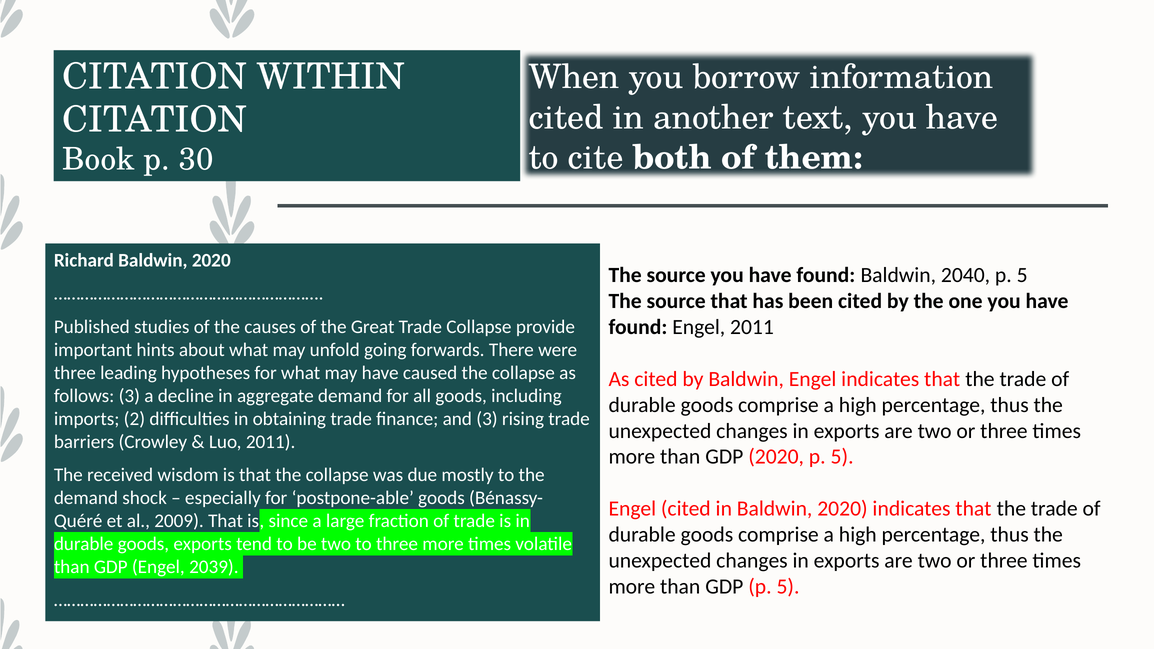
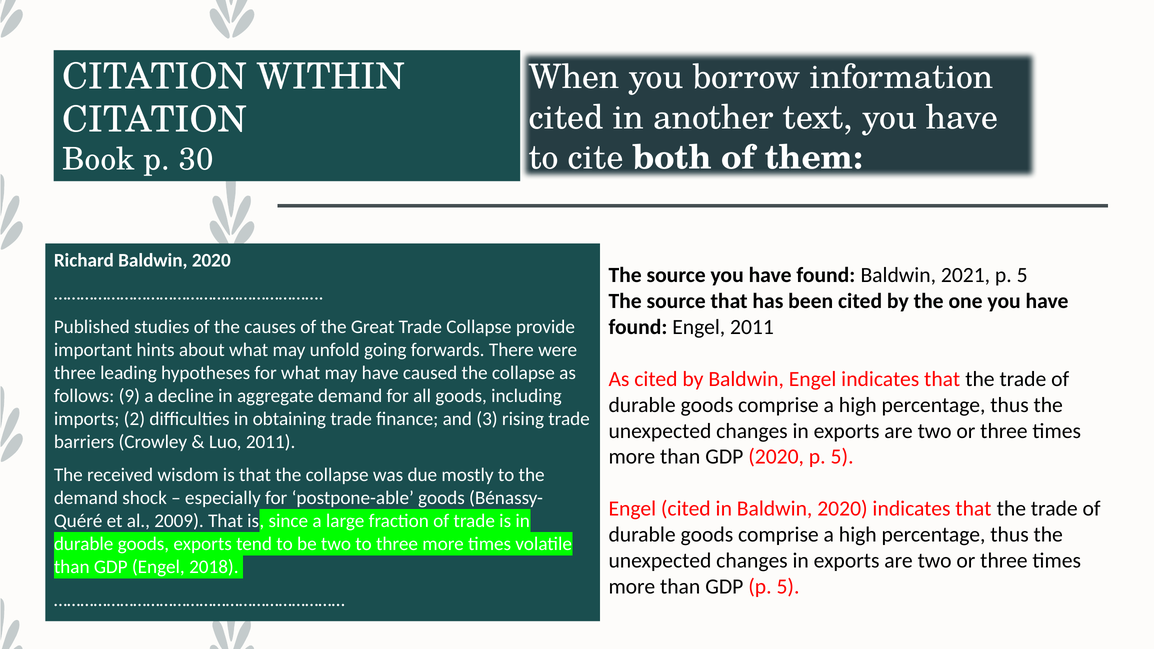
2040: 2040 -> 2021
follows 3: 3 -> 9
2039: 2039 -> 2018
